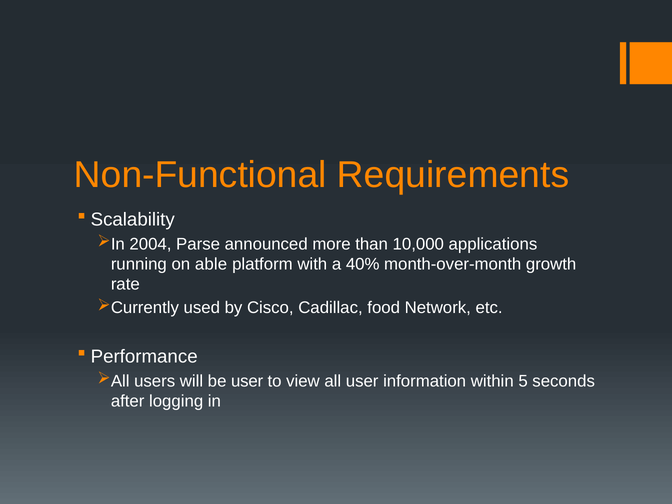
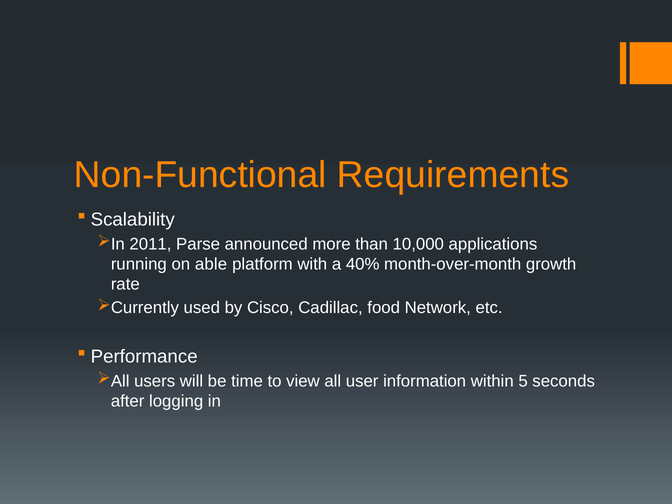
2004: 2004 -> 2011
be user: user -> time
